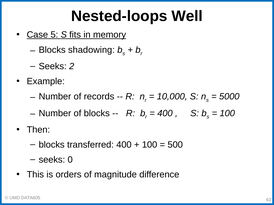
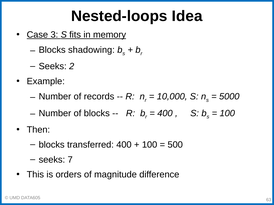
Well: Well -> Idea
5: 5 -> 3
0: 0 -> 7
